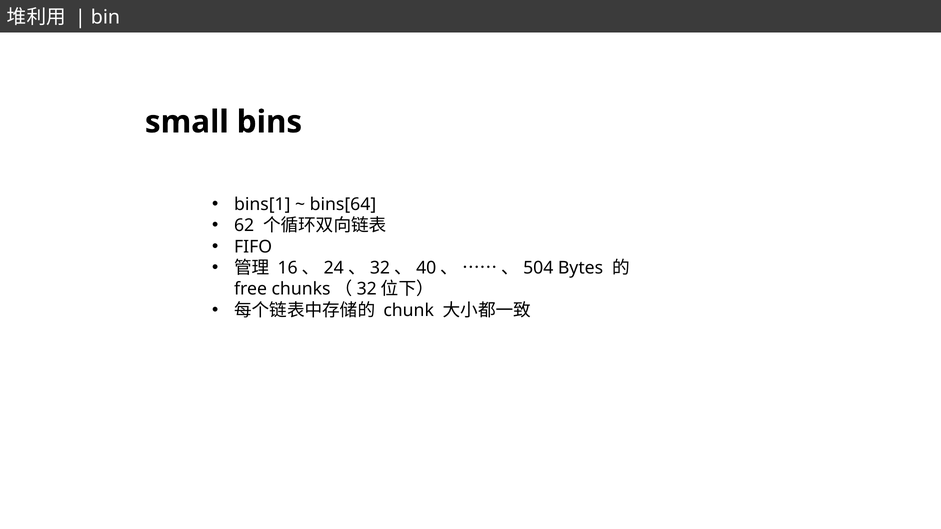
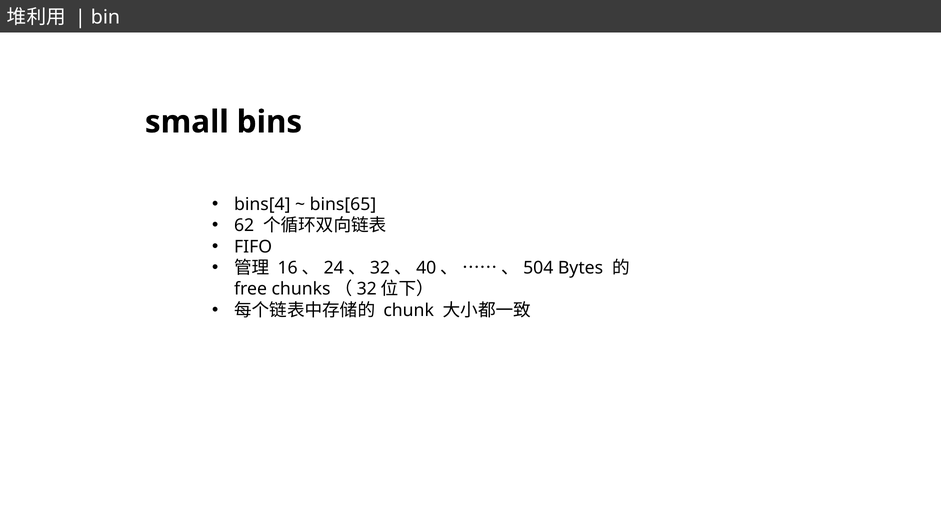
bins[1: bins[1 -> bins[4
bins[64: bins[64 -> bins[65
